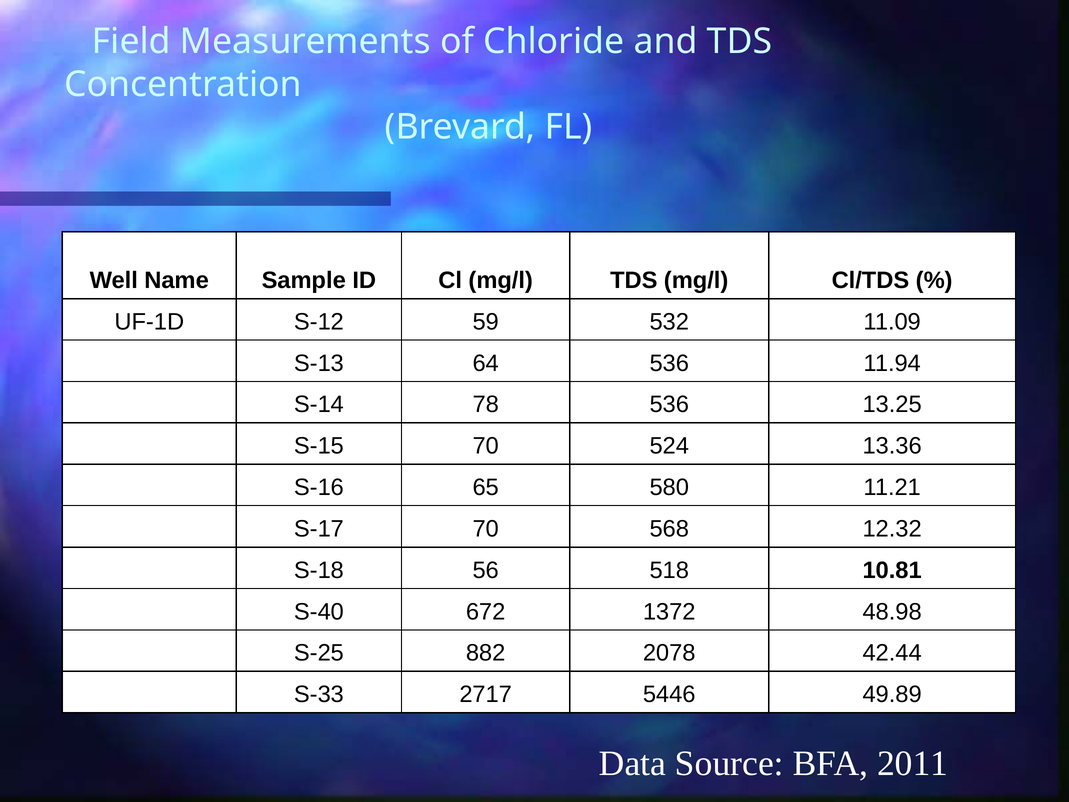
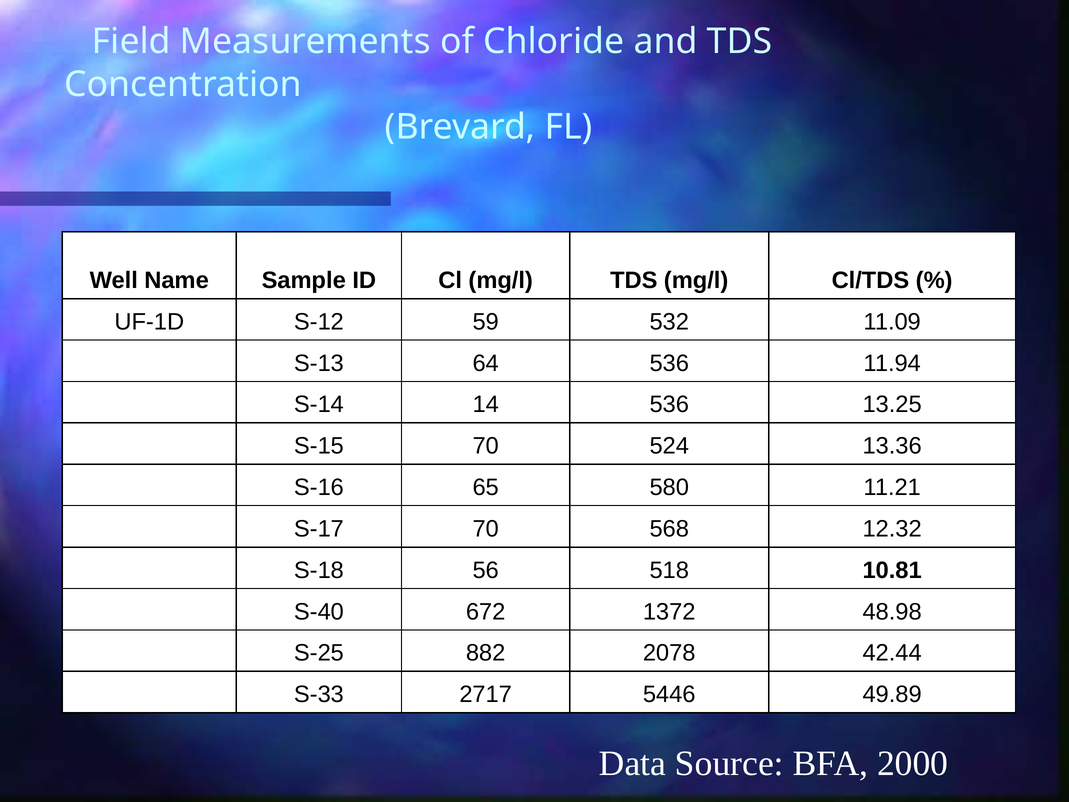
78: 78 -> 14
2011: 2011 -> 2000
